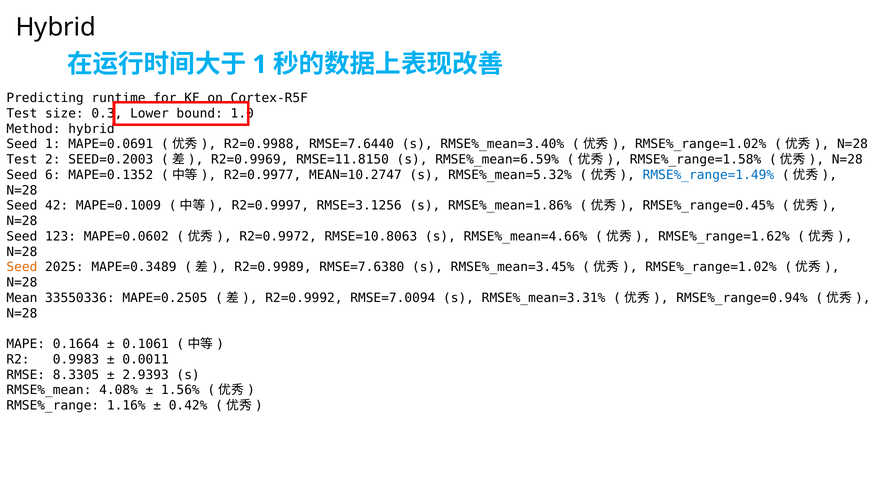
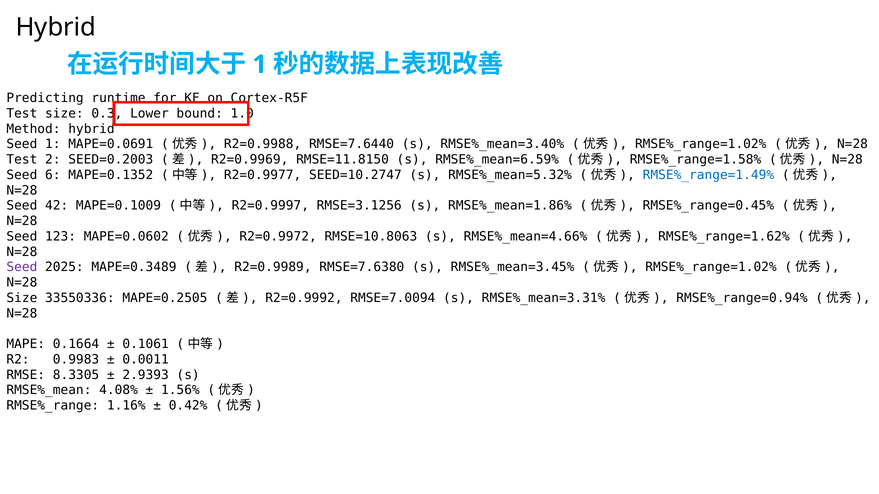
MEAN=10.2747: MEAN=10.2747 -> SEED=10.2747
Seed at (22, 267) colour: orange -> purple
Mean at (22, 298): Mean -> Size
